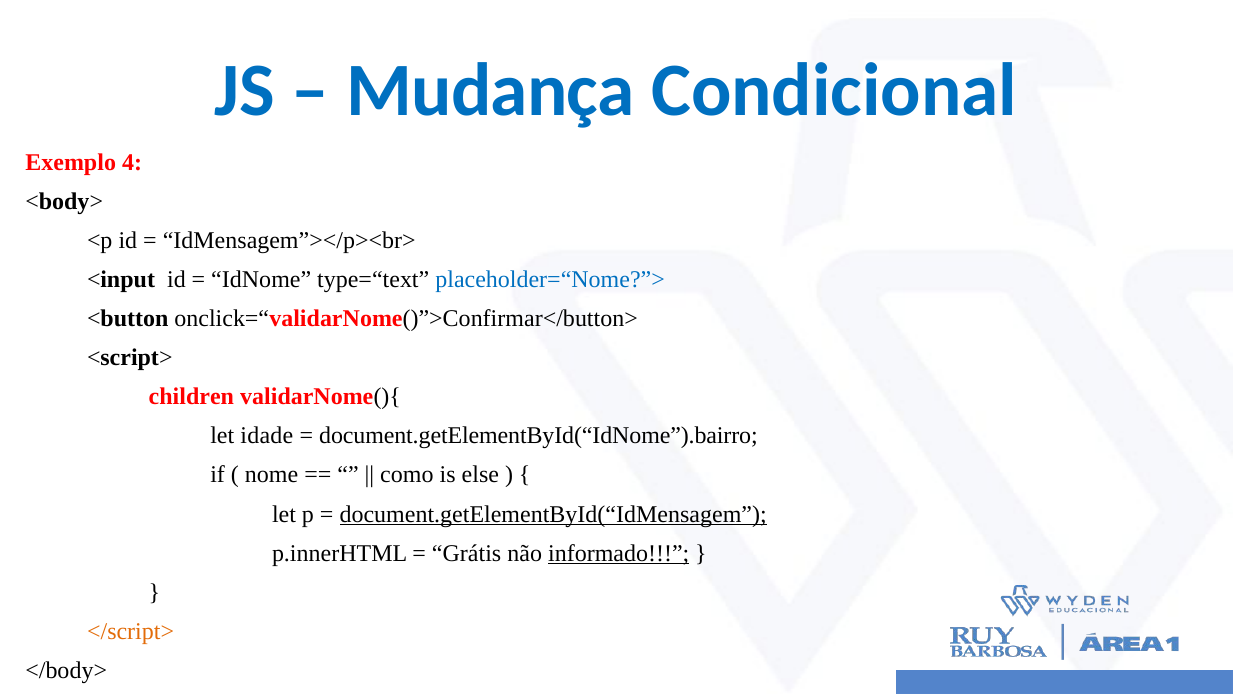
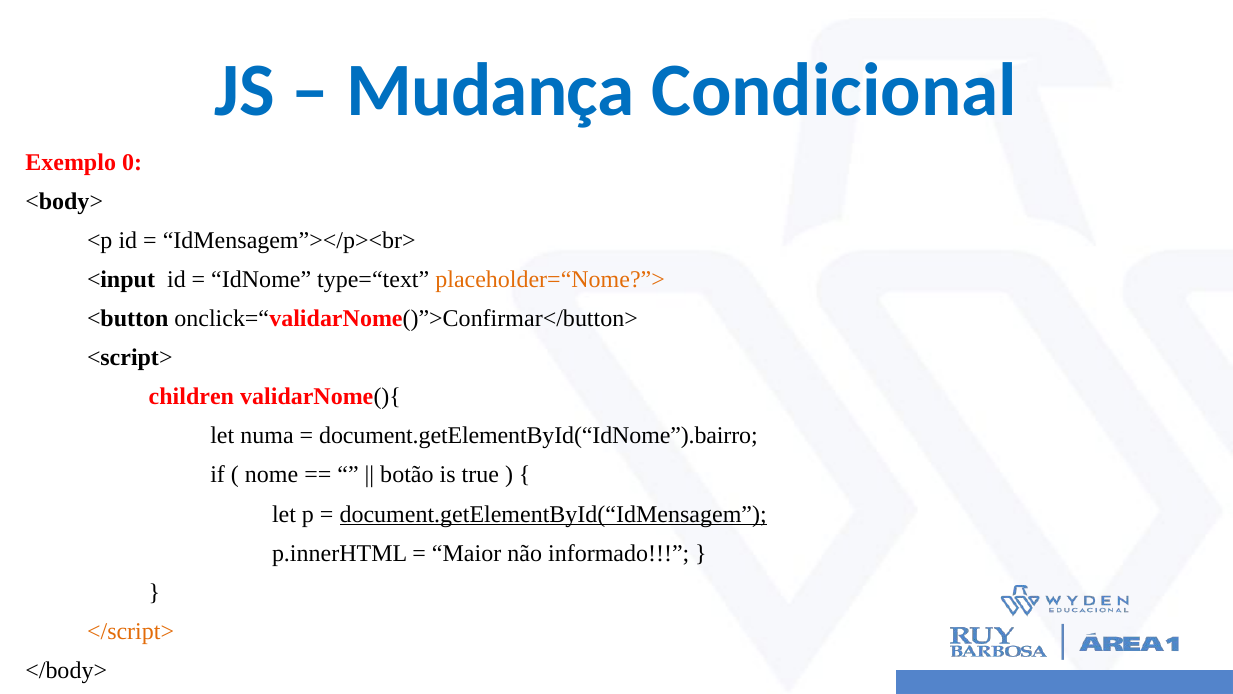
4: 4 -> 0
placeholder=“Nome?”> colour: blue -> orange
idade: idade -> numa
como: como -> botão
else: else -> true
Grátis: Grátis -> Maior
informado underline: present -> none
